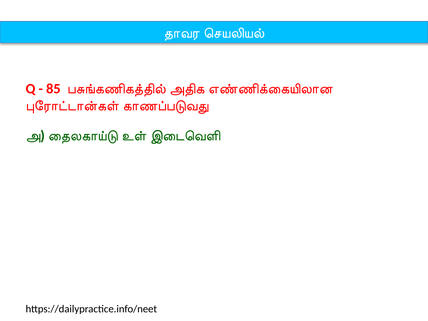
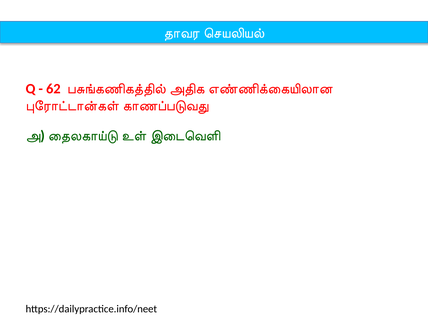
85: 85 -> 62
